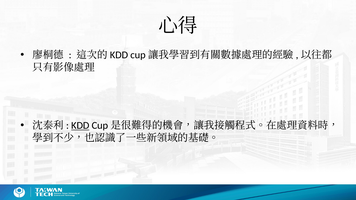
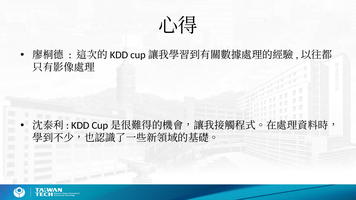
KDD underline: present -> none
